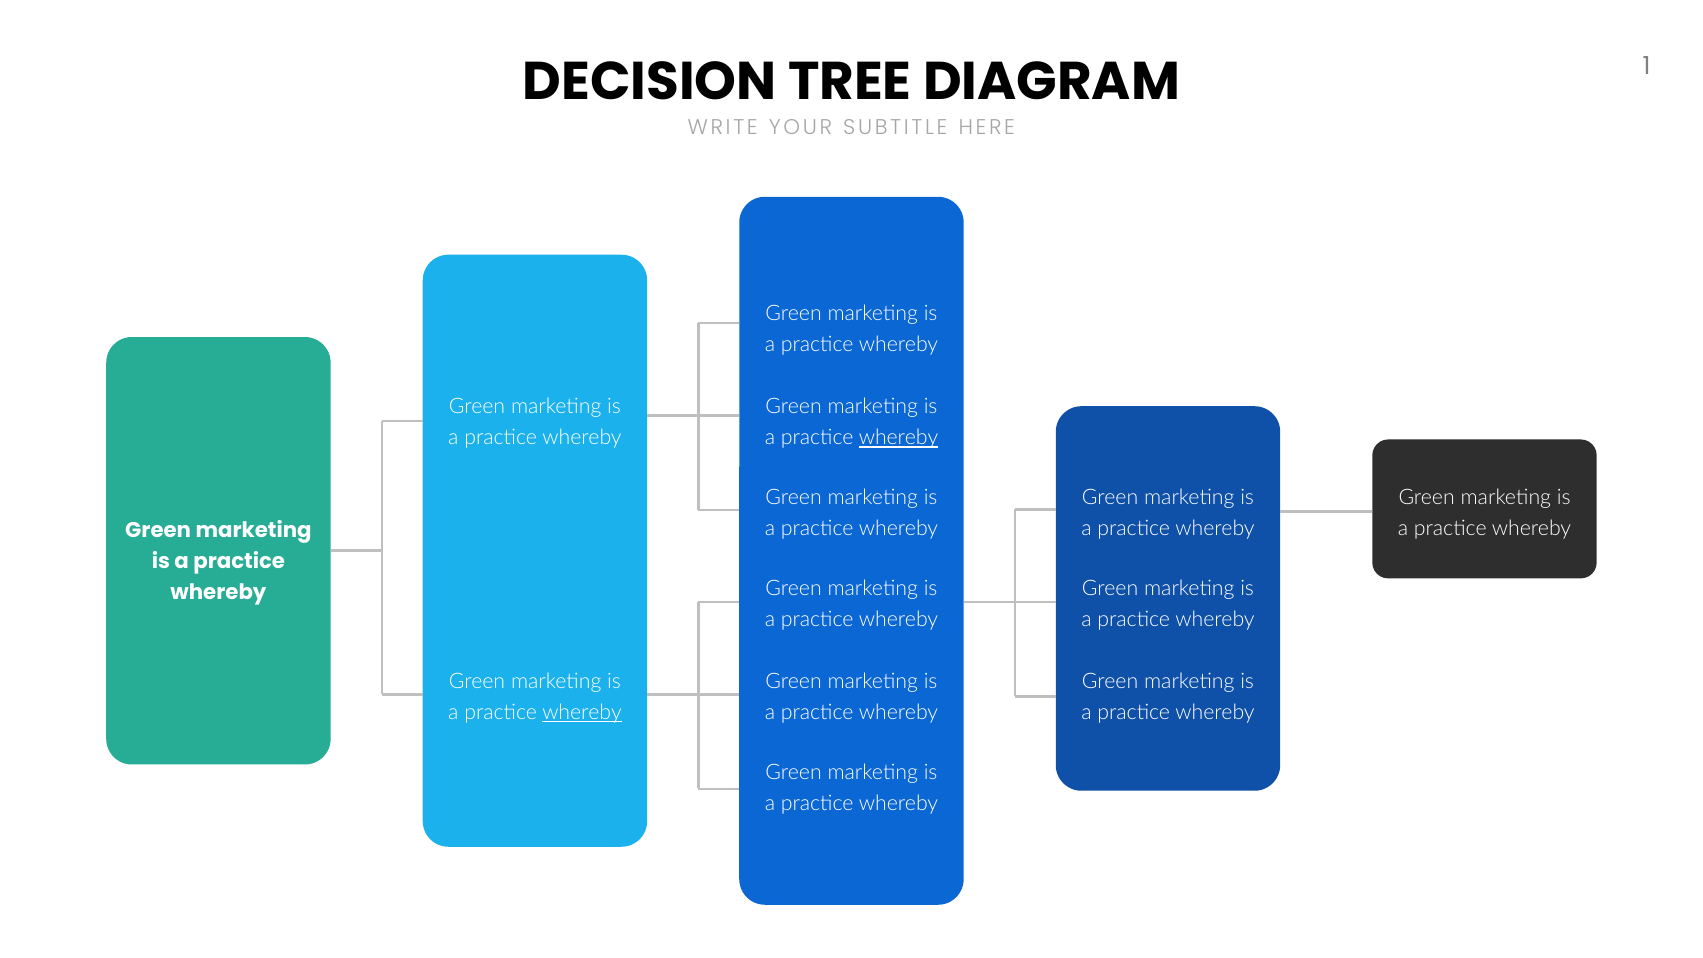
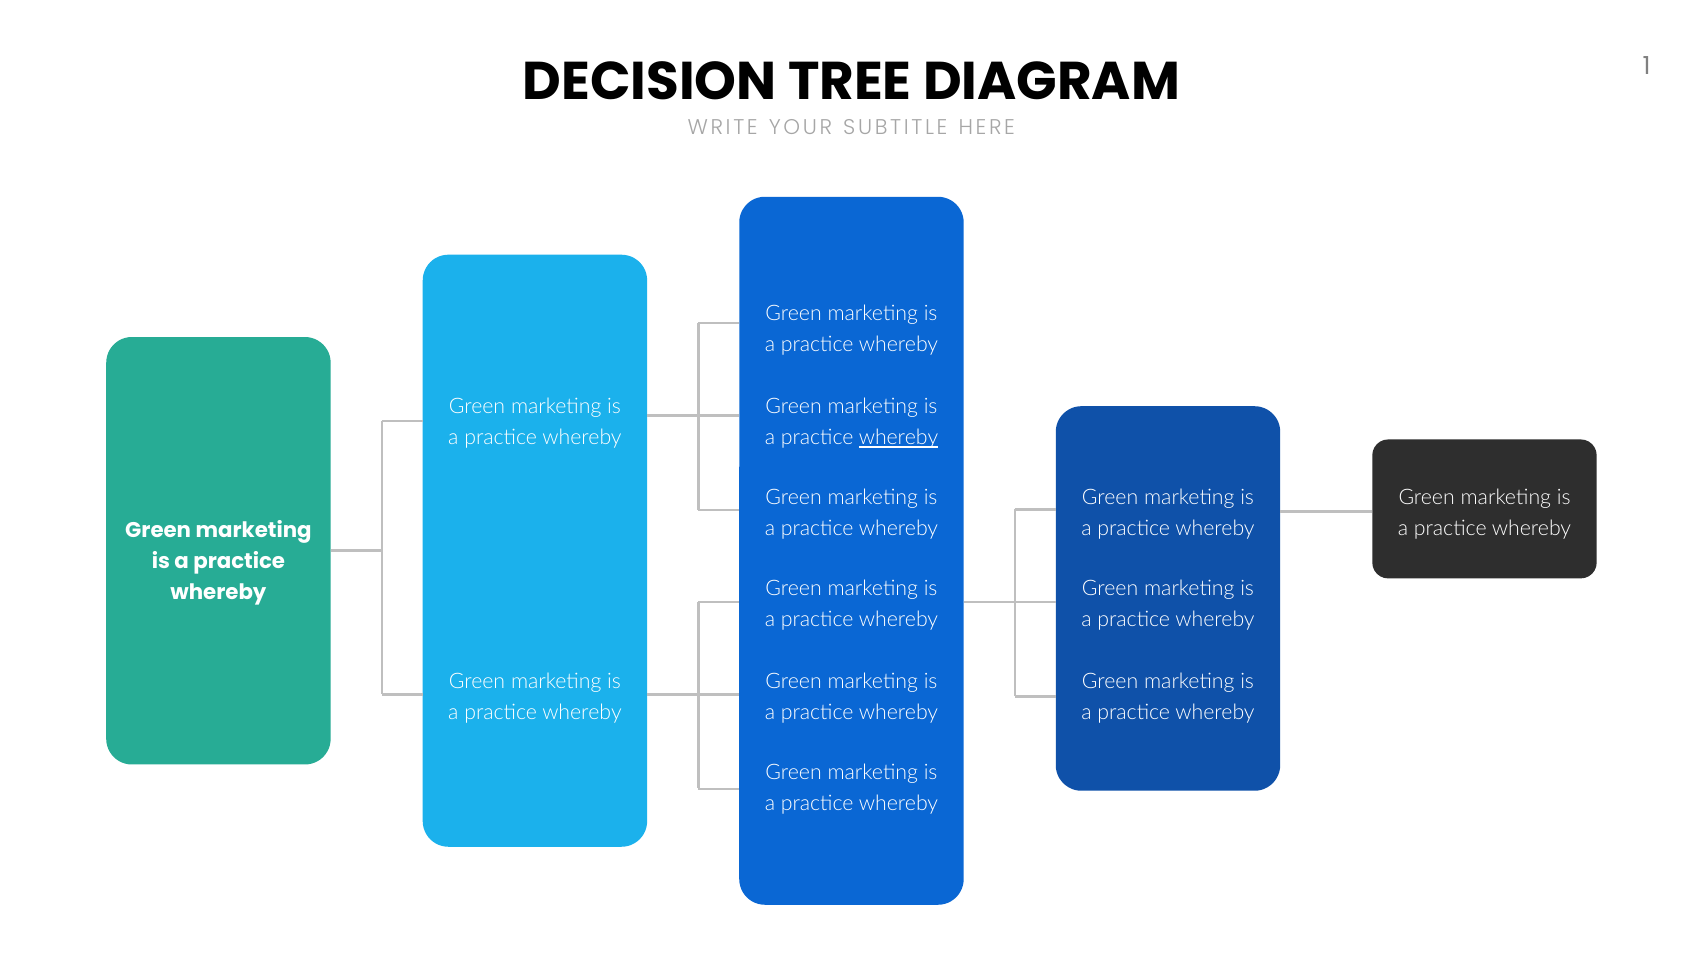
whereby at (582, 713) underline: present -> none
